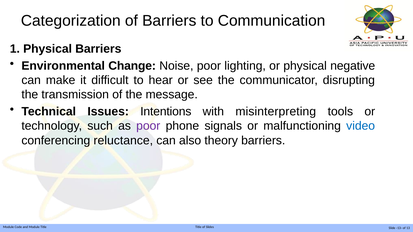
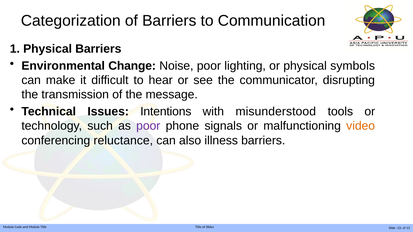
negative: negative -> symbols
misinterpreting: misinterpreting -> misunderstood
video colour: blue -> orange
theory: theory -> illness
